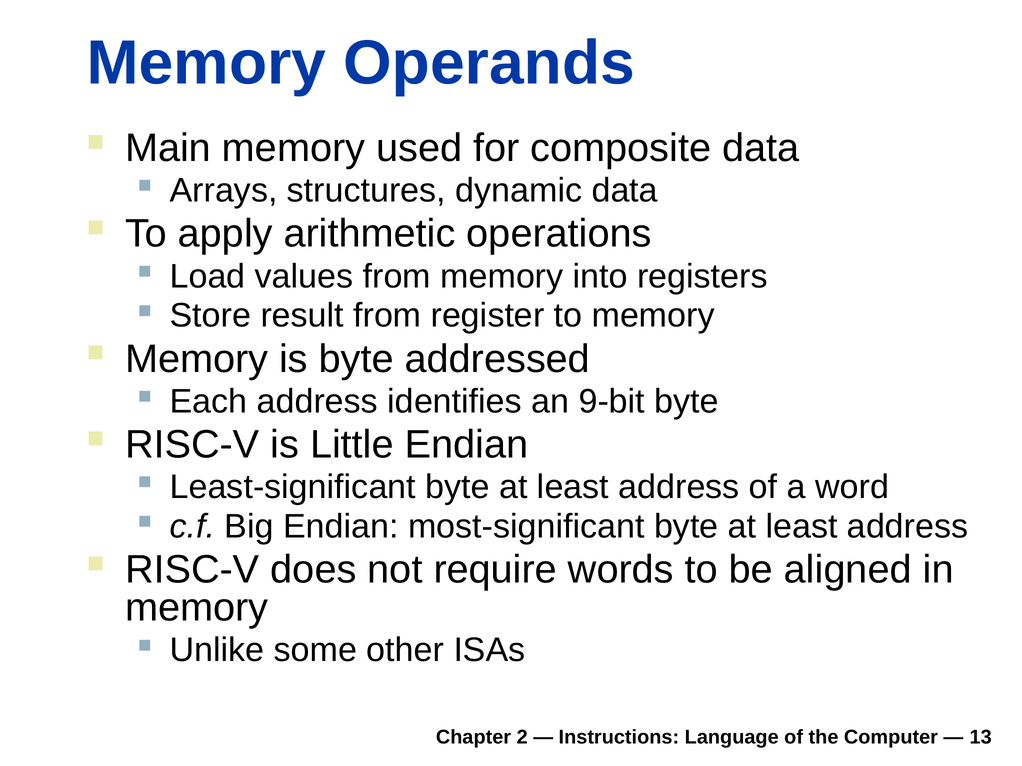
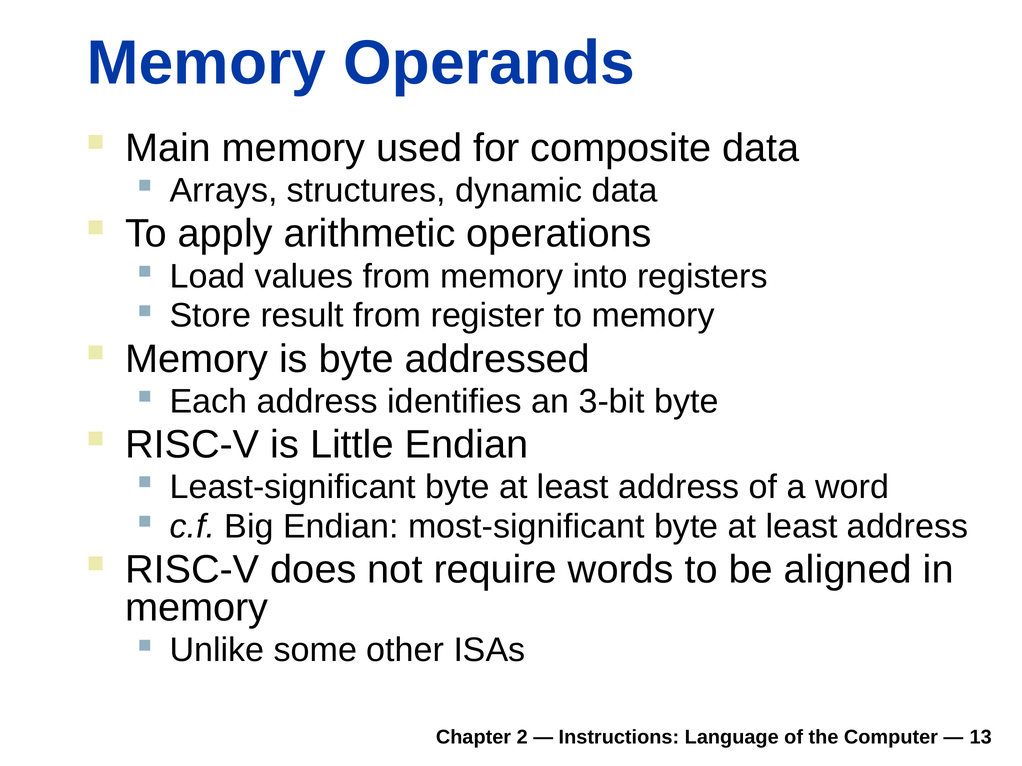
9-bit: 9-bit -> 3-bit
